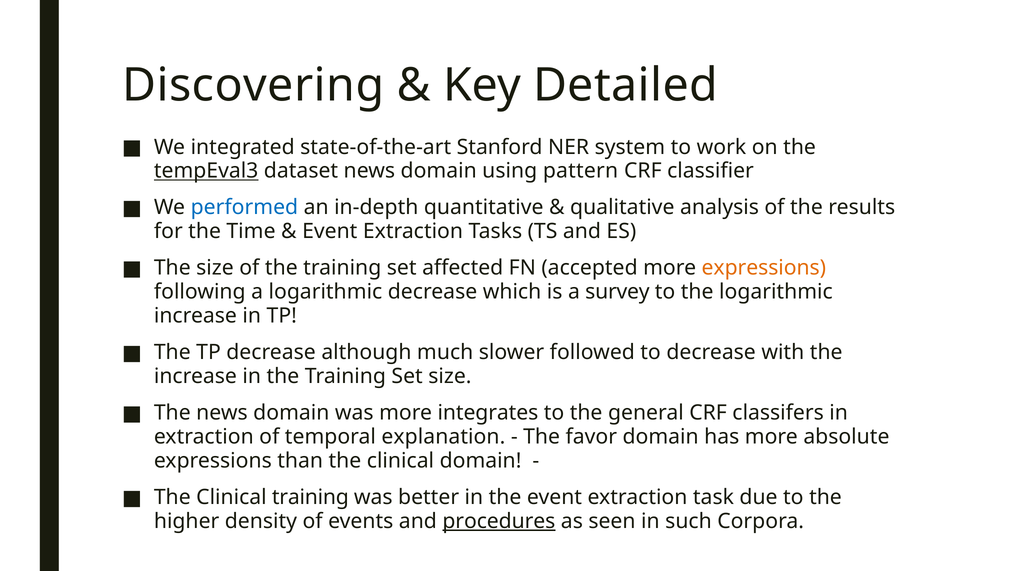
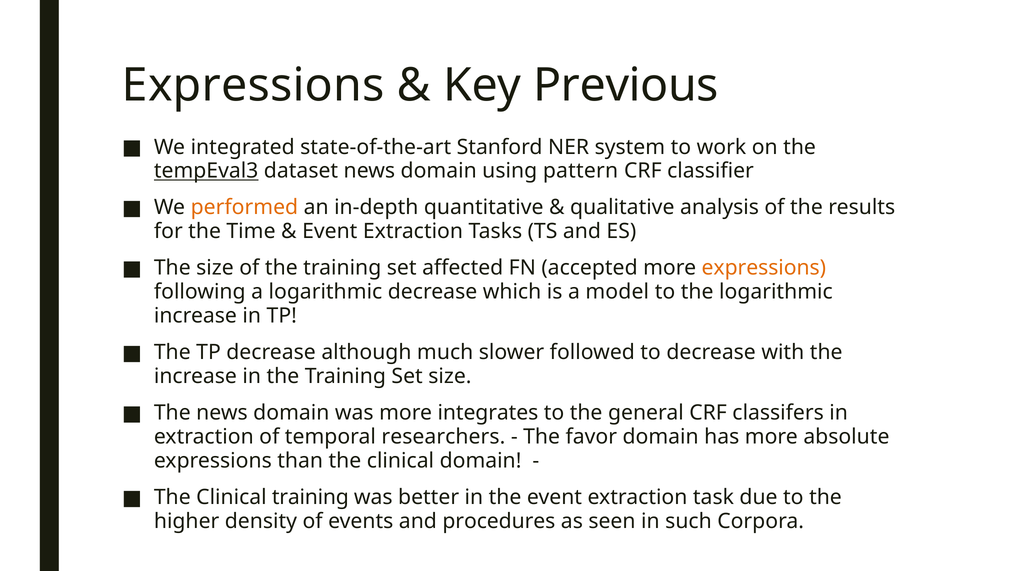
Discovering at (253, 85): Discovering -> Expressions
Detailed: Detailed -> Previous
performed colour: blue -> orange
survey: survey -> model
explanation: explanation -> researchers
procedures underline: present -> none
